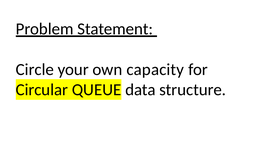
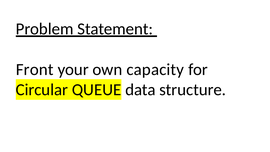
Circle: Circle -> Front
